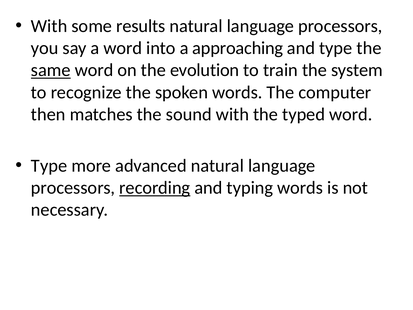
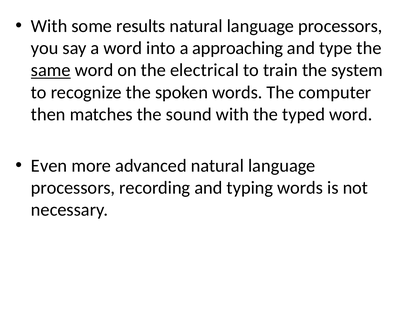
evolution: evolution -> electrical
Type at (49, 166): Type -> Even
recording underline: present -> none
